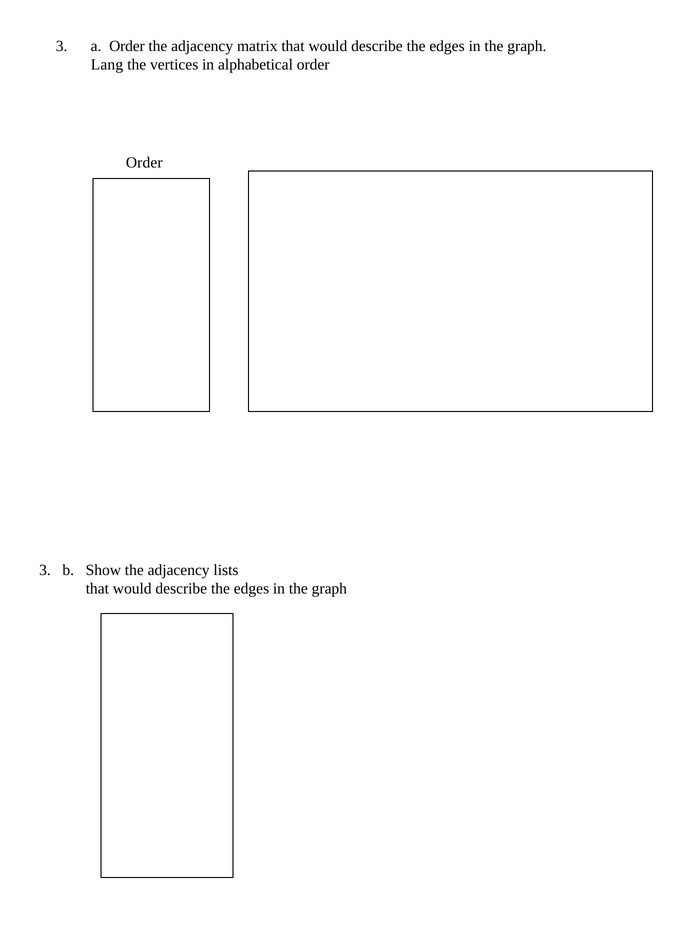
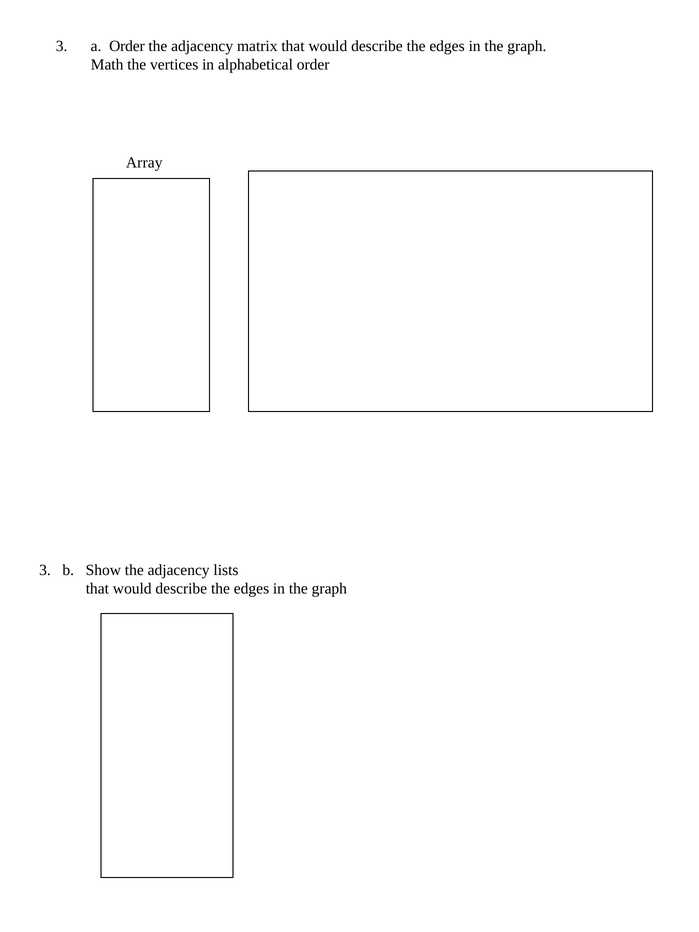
Lang: Lang -> Math
Order at (144, 163): Order -> Array
